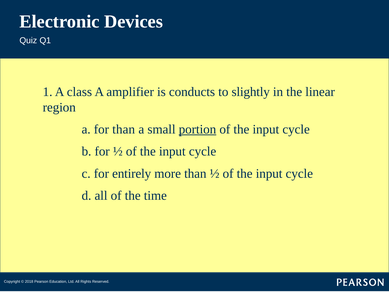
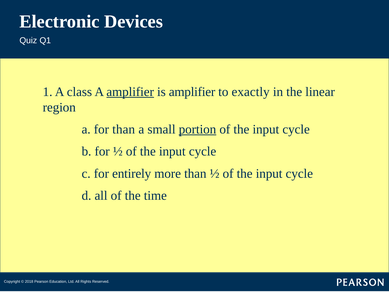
amplifier at (130, 92) underline: none -> present
is conducts: conducts -> amplifier
slightly: slightly -> exactly
